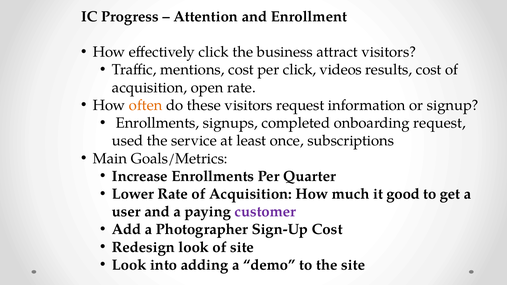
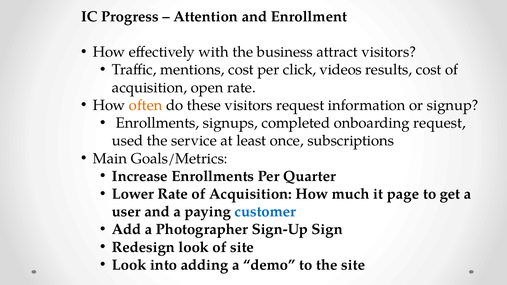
effectively click: click -> with
good: good -> page
customer colour: purple -> blue
Sign-Up Cost: Cost -> Sign
